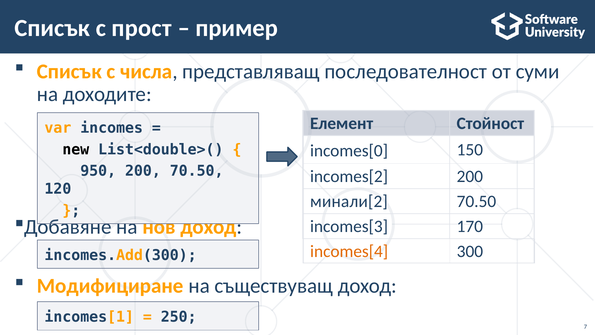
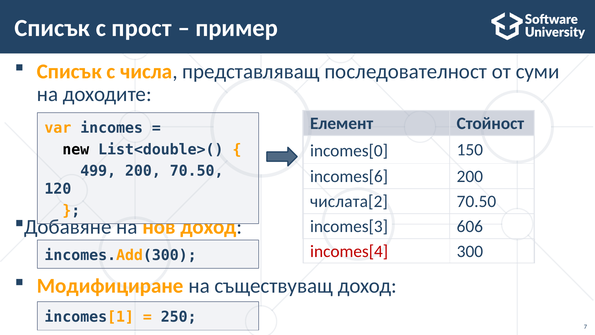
950: 950 -> 499
incomes[2: incomes[2 -> incomes[6
минали[2: минали[2 -> числата[2
170: 170 -> 606
incomes[4 colour: orange -> red
